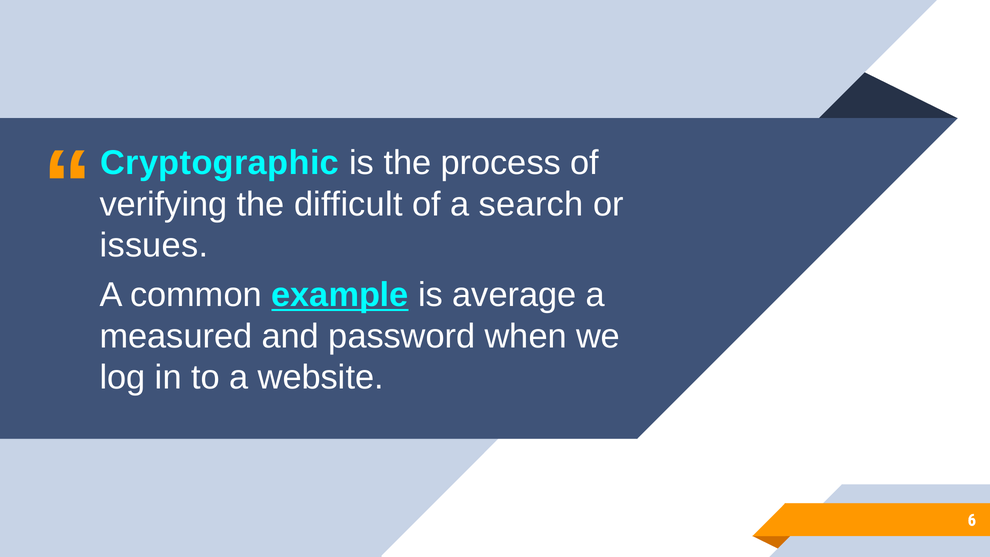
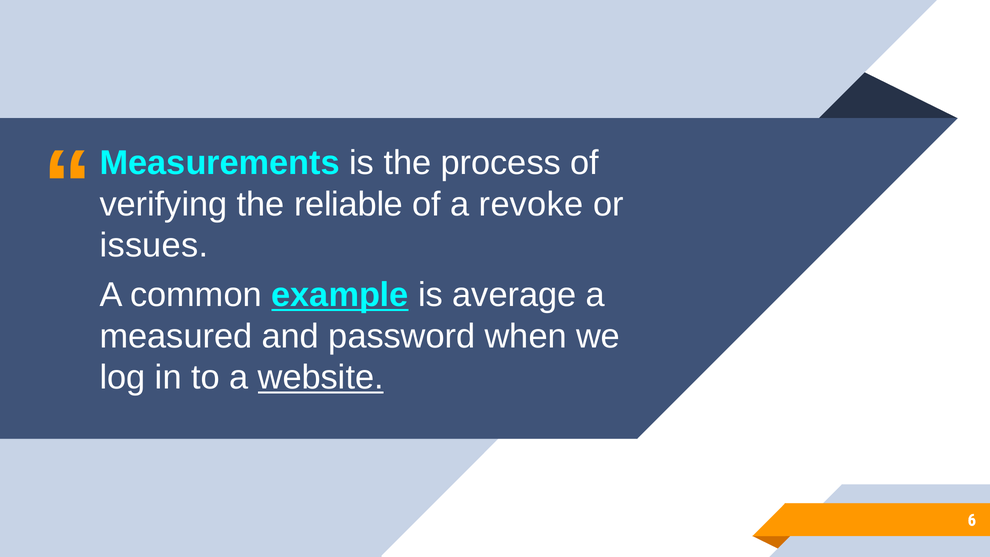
Cryptographic: Cryptographic -> Measurements
difficult: difficult -> reliable
search: search -> revoke
website underline: none -> present
